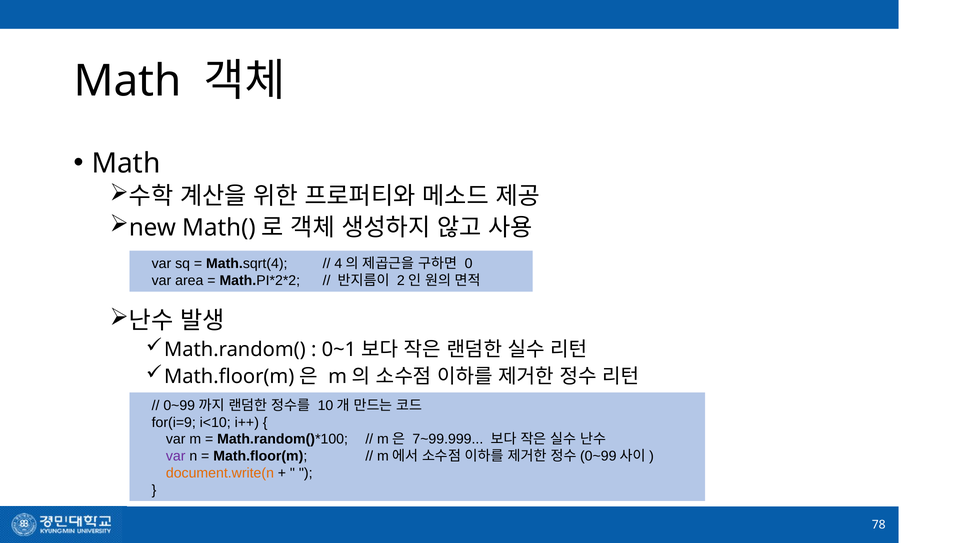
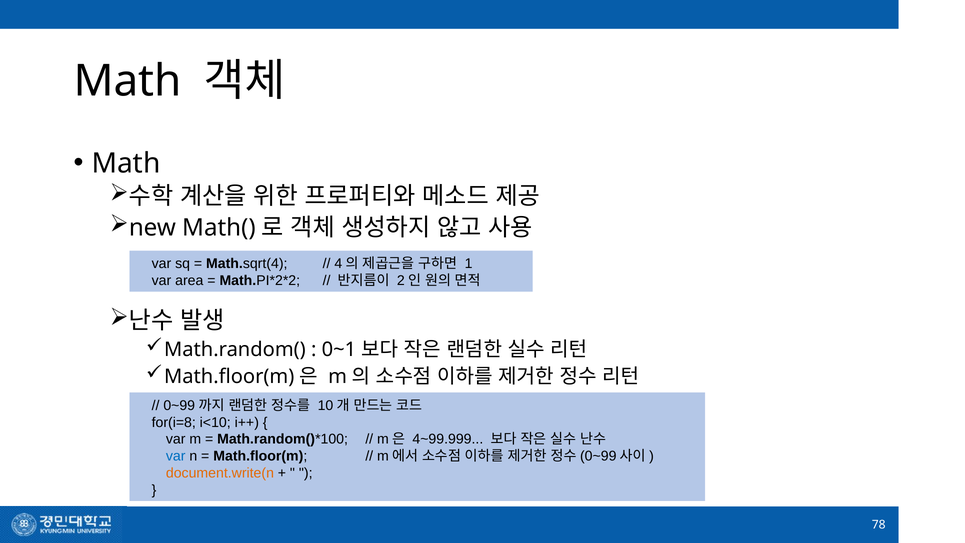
0: 0 -> 1
for(i=9: for(i=9 -> for(i=8
7~99.999: 7~99.999 -> 4~99.999
var at (176, 456) colour: purple -> blue
